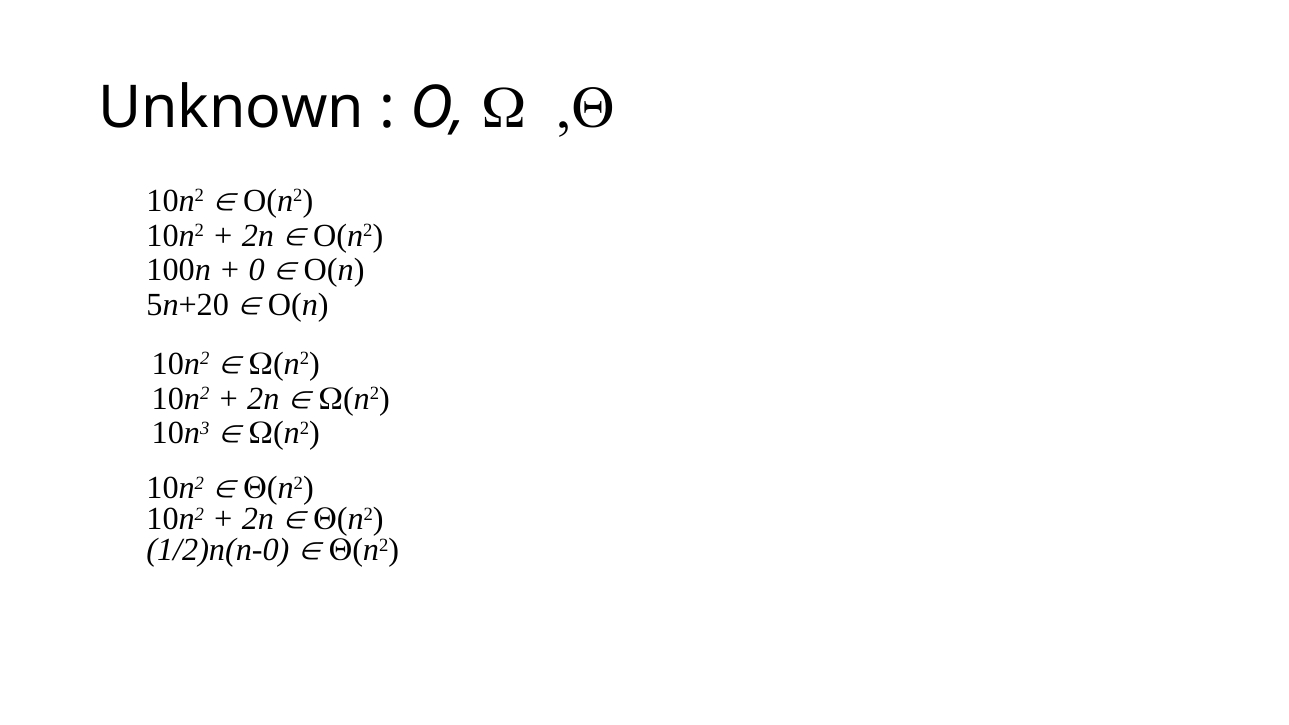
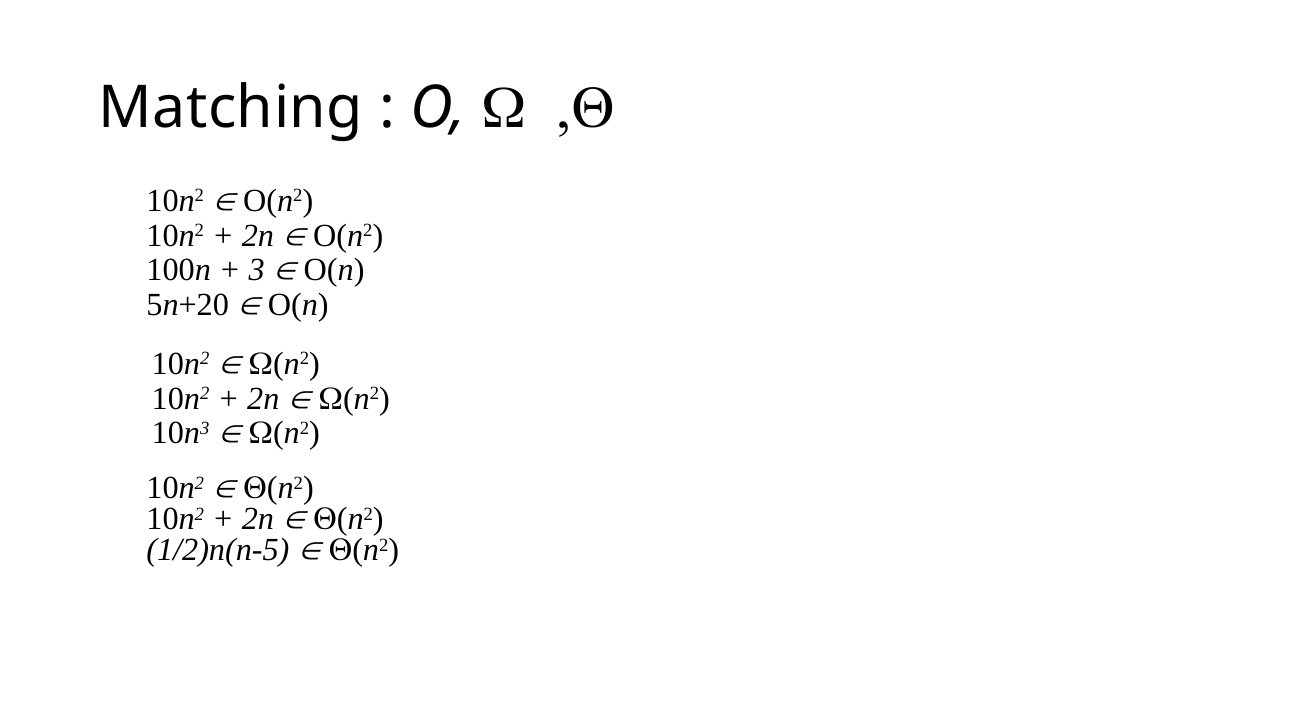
Unknown: Unknown -> Matching
0: 0 -> 3
1/2)n(n-0: 1/2)n(n-0 -> 1/2)n(n-5
